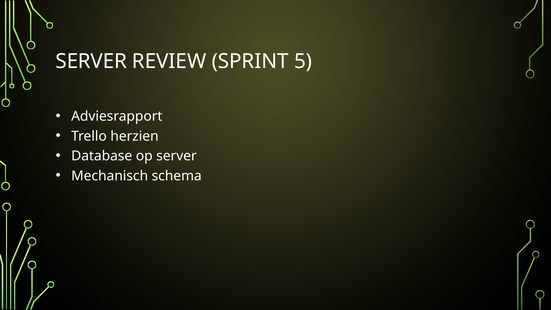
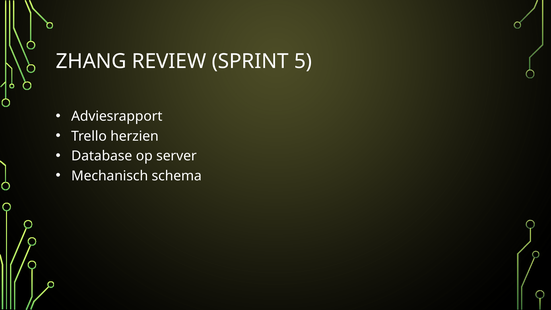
SERVER at (91, 61): SERVER -> ZHANG
